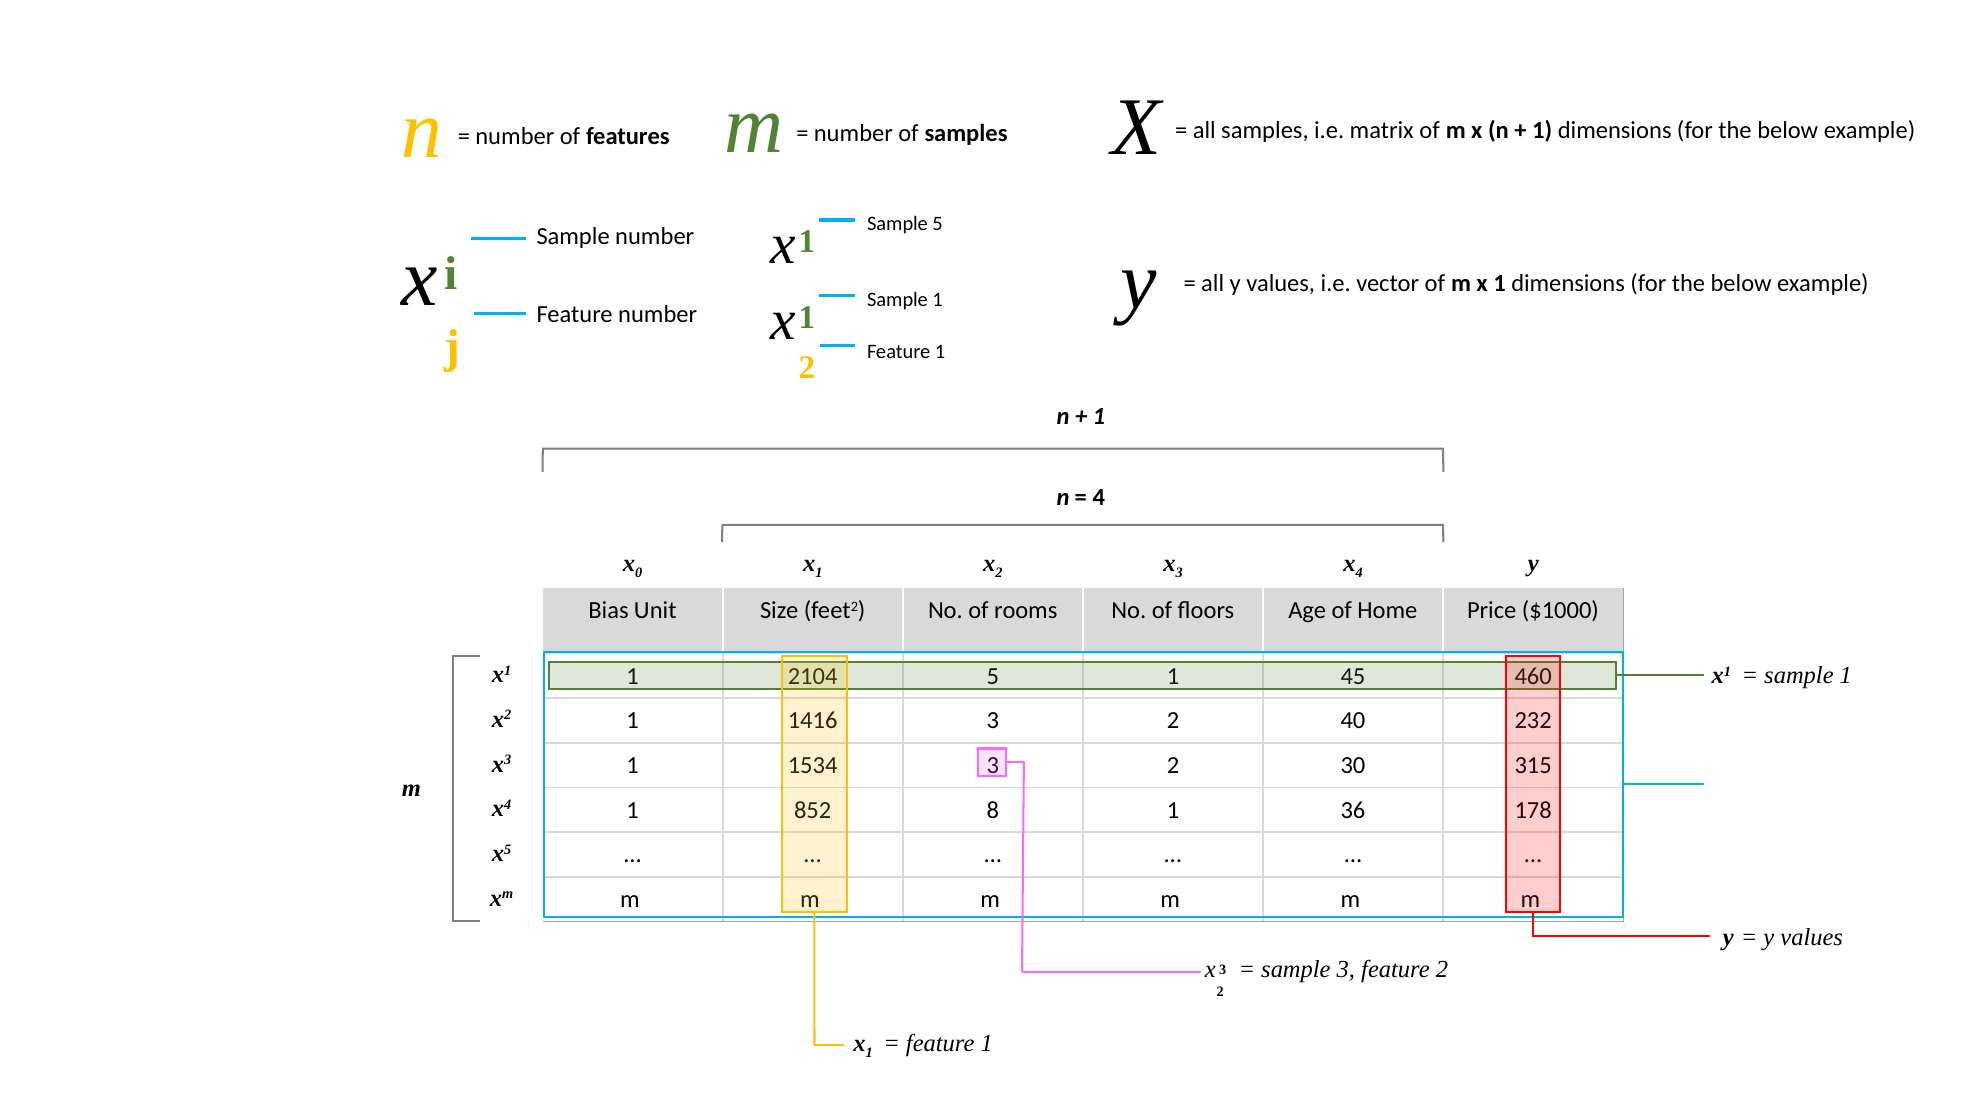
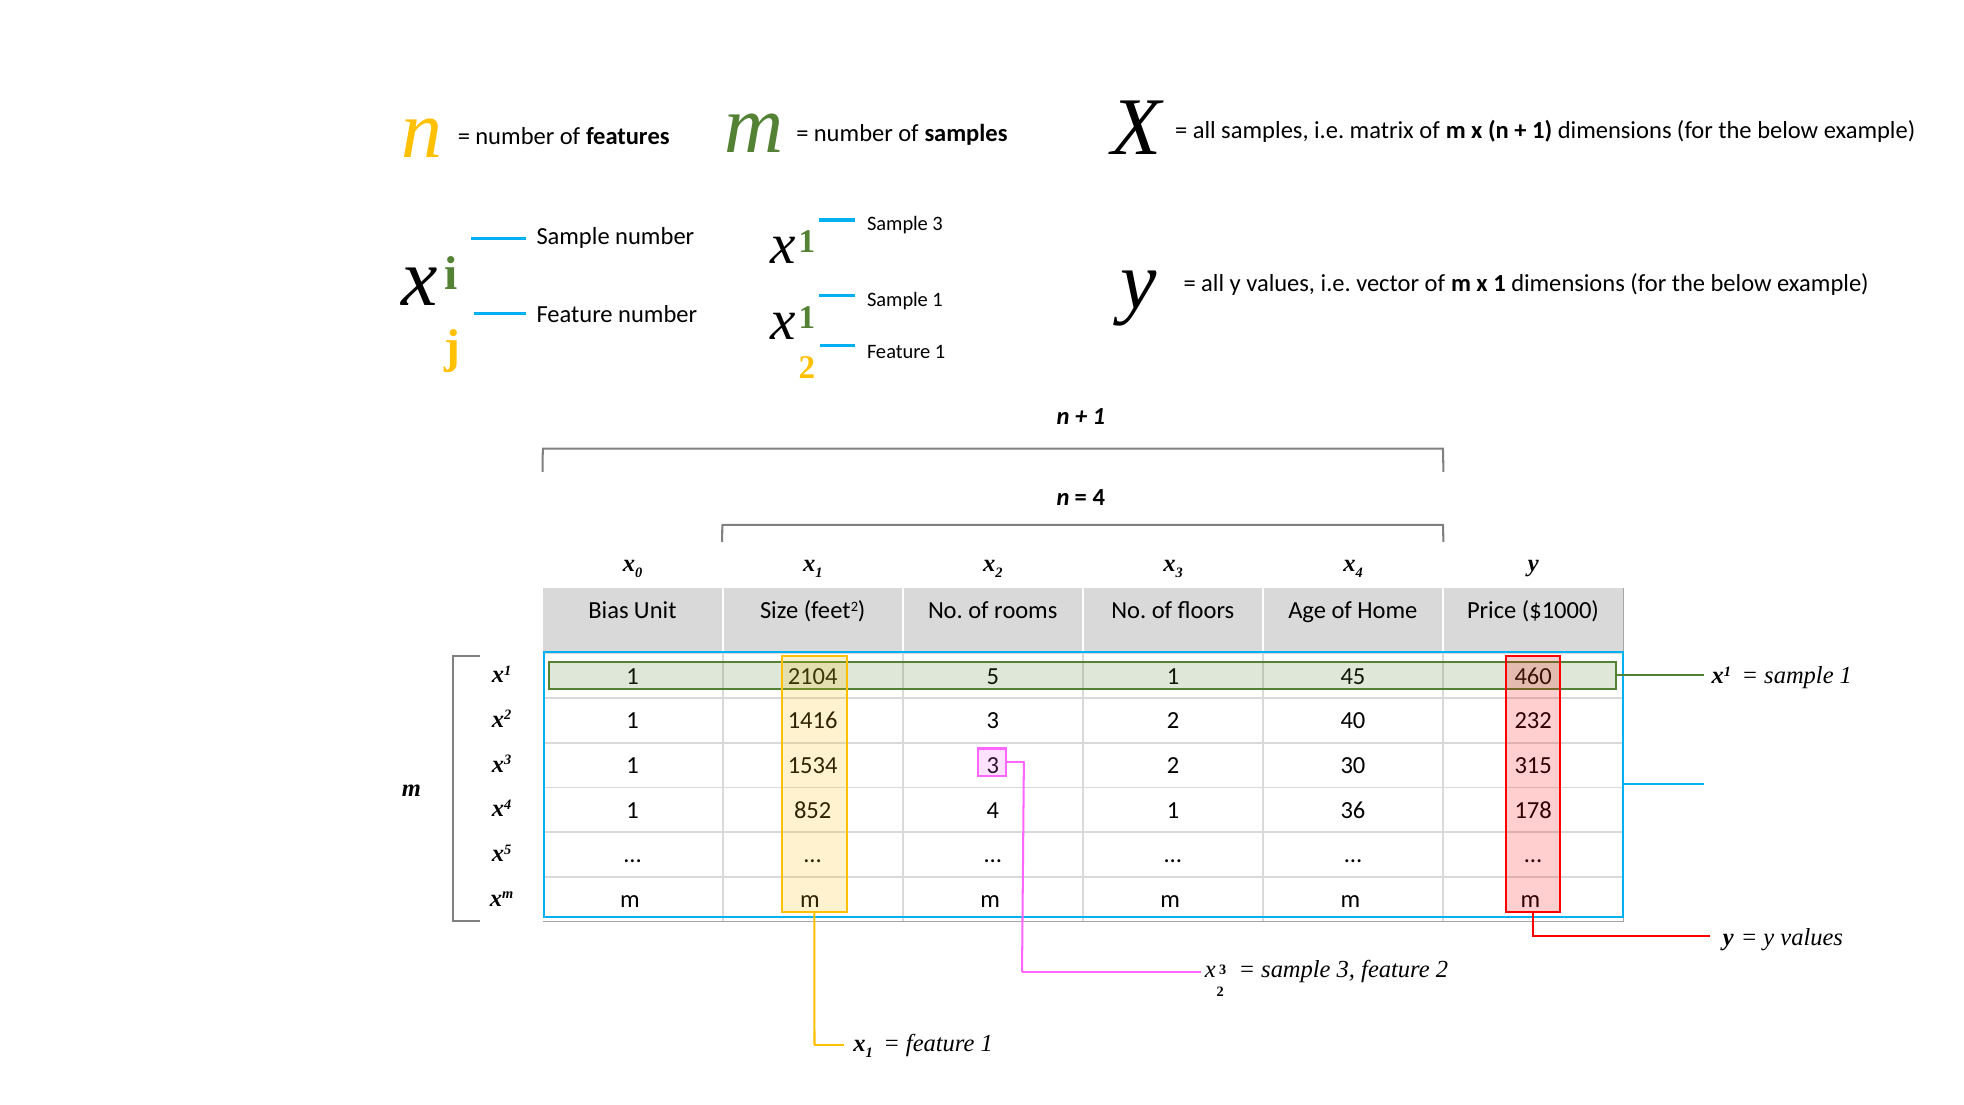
5 at (938, 224): 5 -> 3
8 at (993, 810): 8 -> 4
